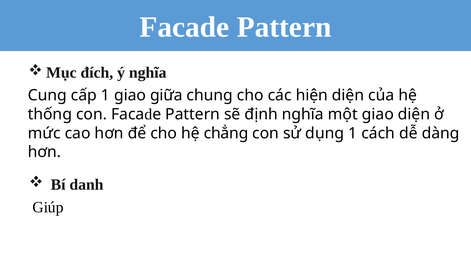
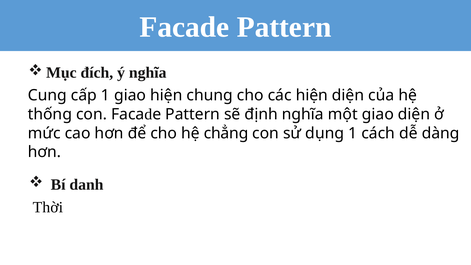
giao giữa: giữa -> hiện
Giúp: Giúp -> Thời
